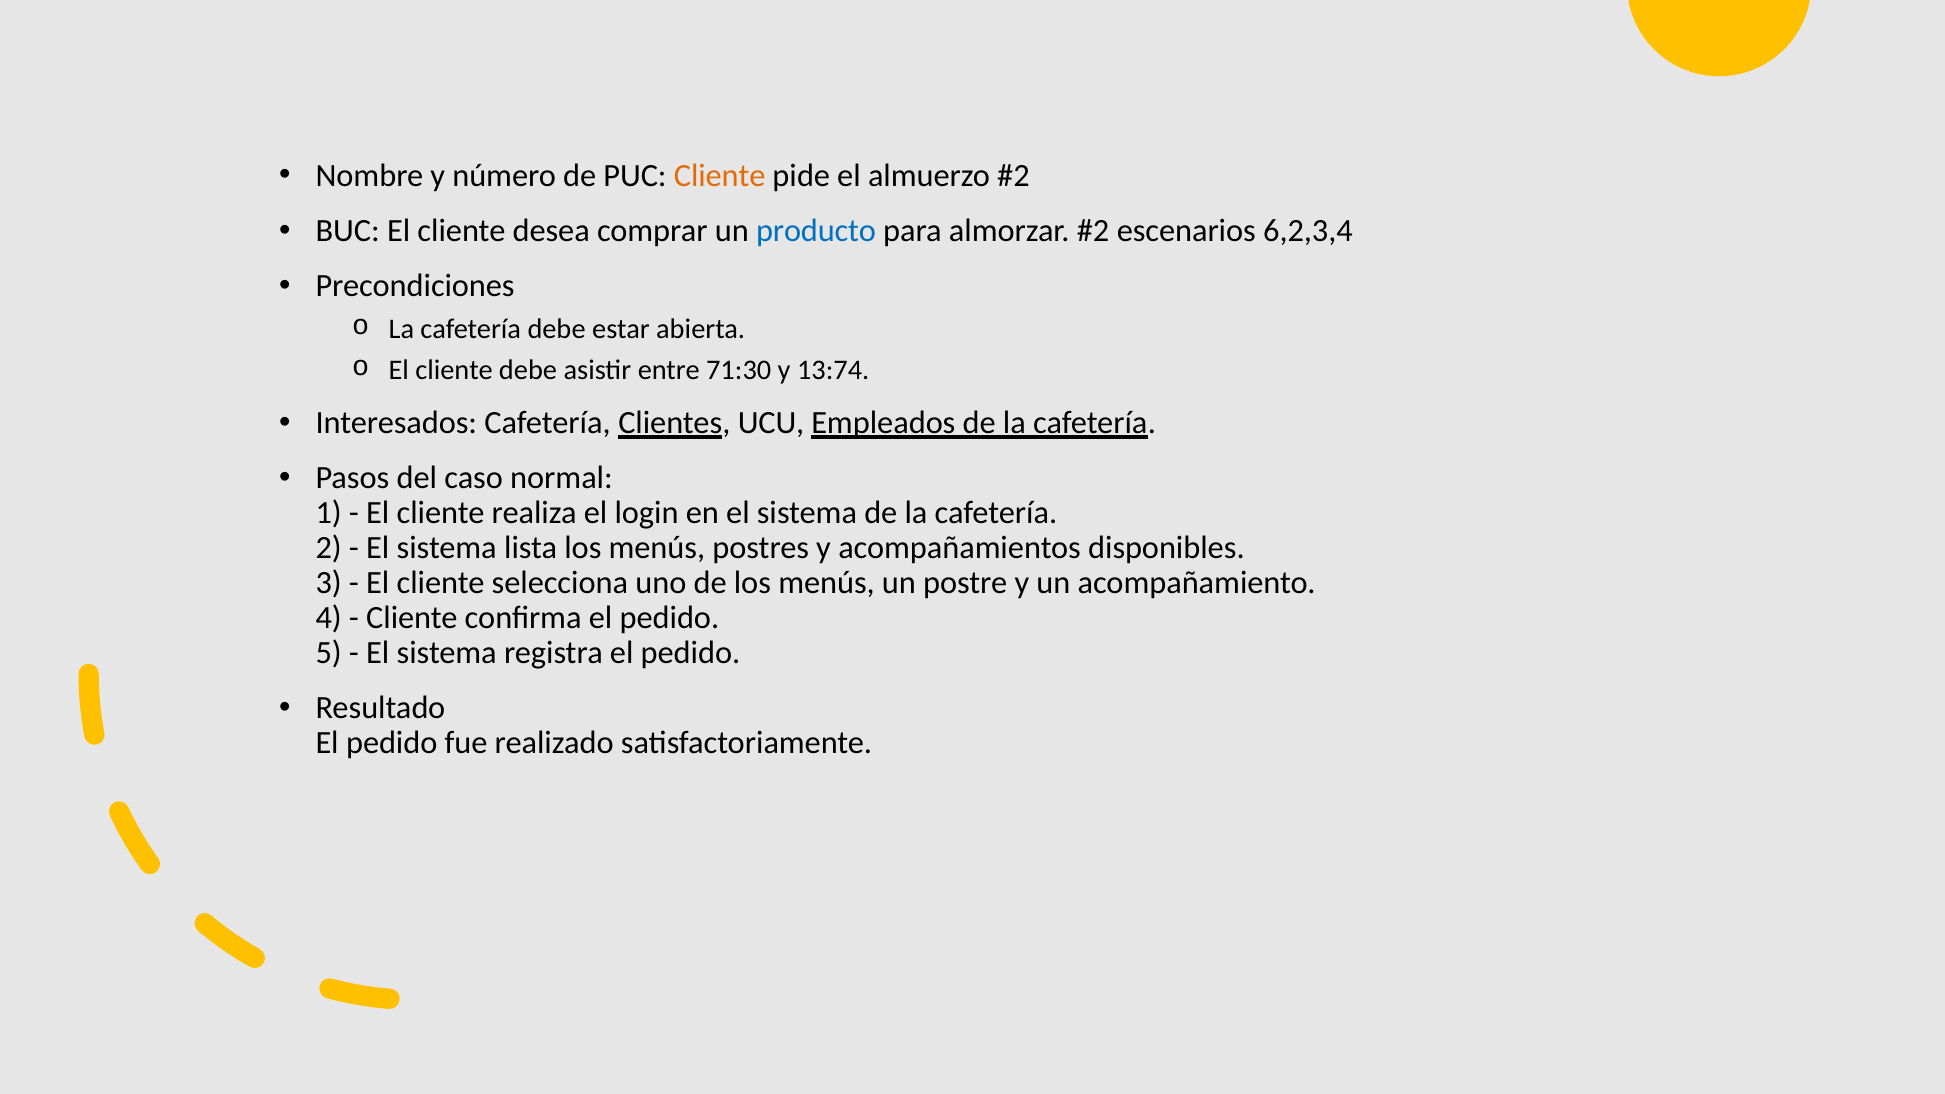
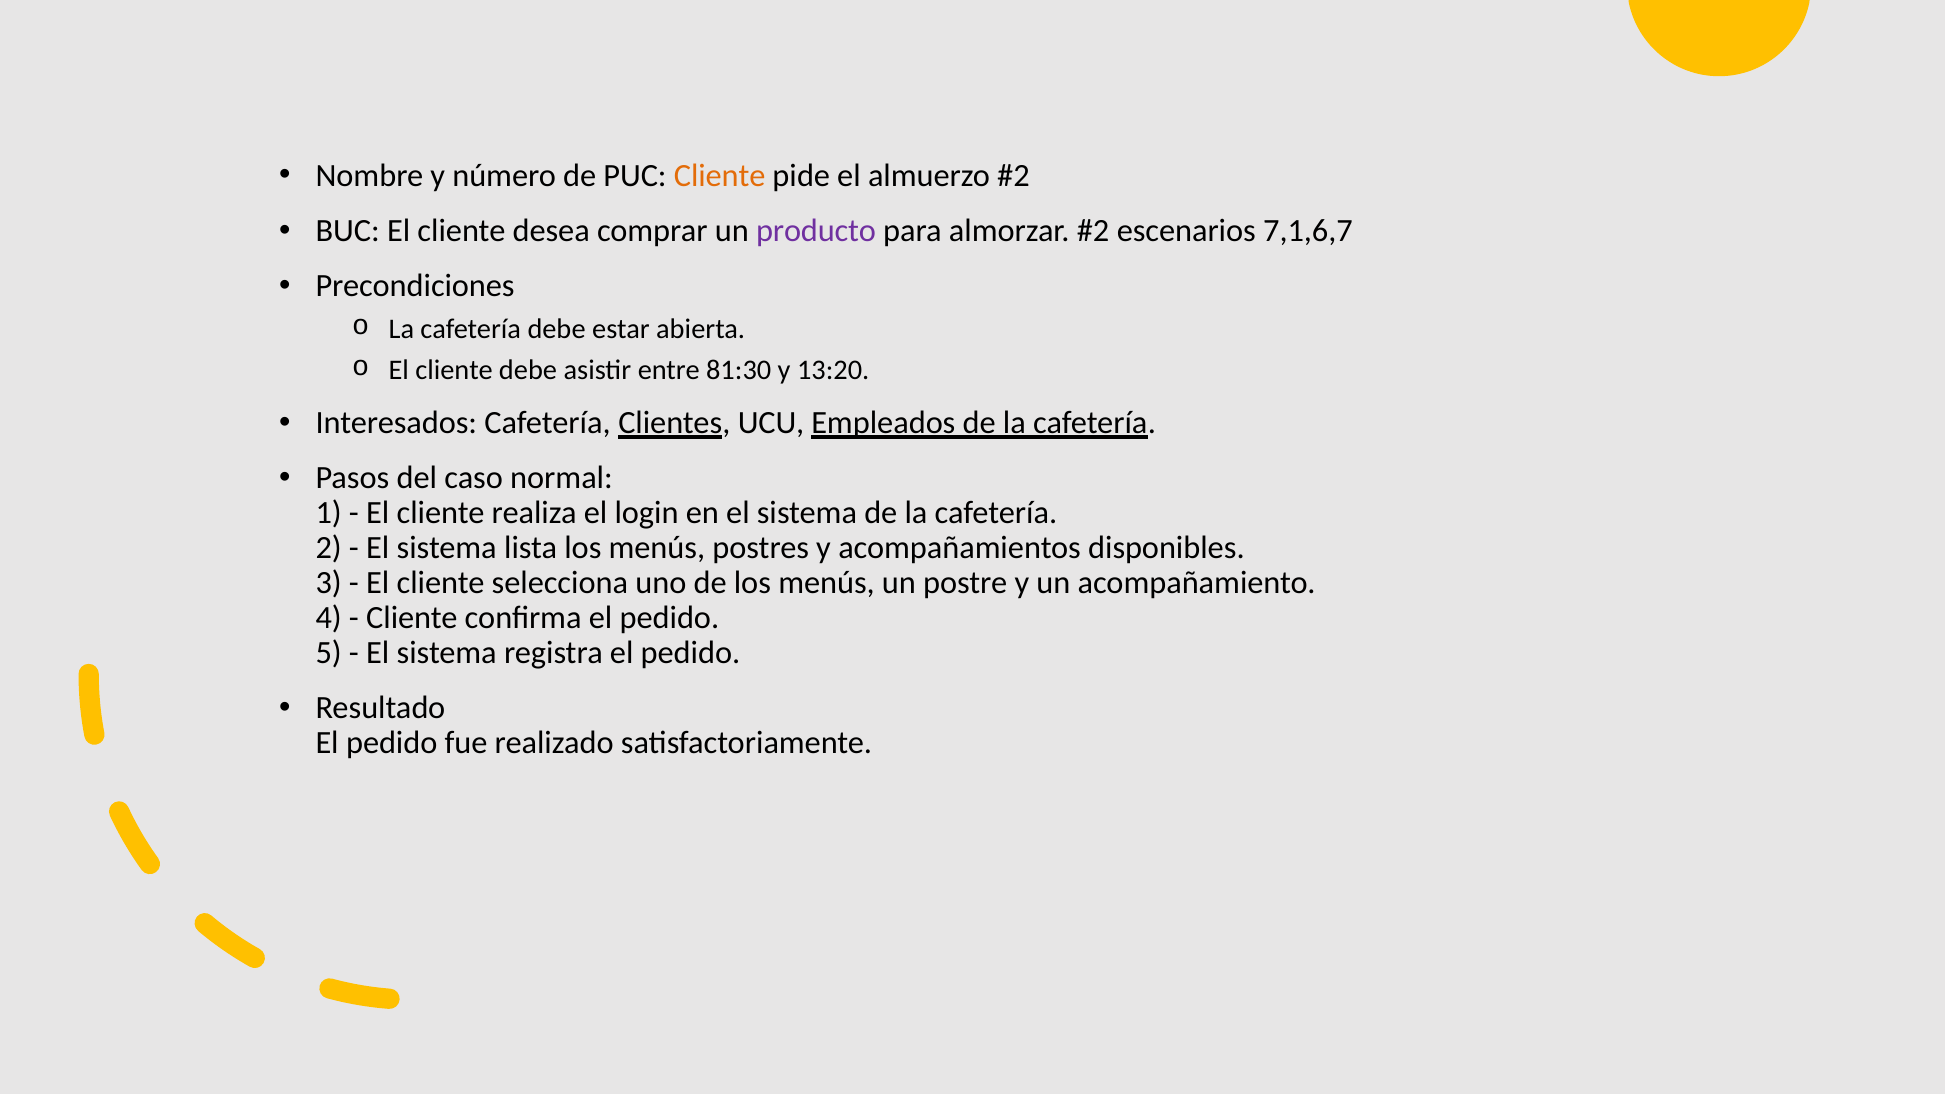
producto colour: blue -> purple
6,2,3,4: 6,2,3,4 -> 7,1,6,7
71:30: 71:30 -> 81:30
13:74: 13:74 -> 13:20
